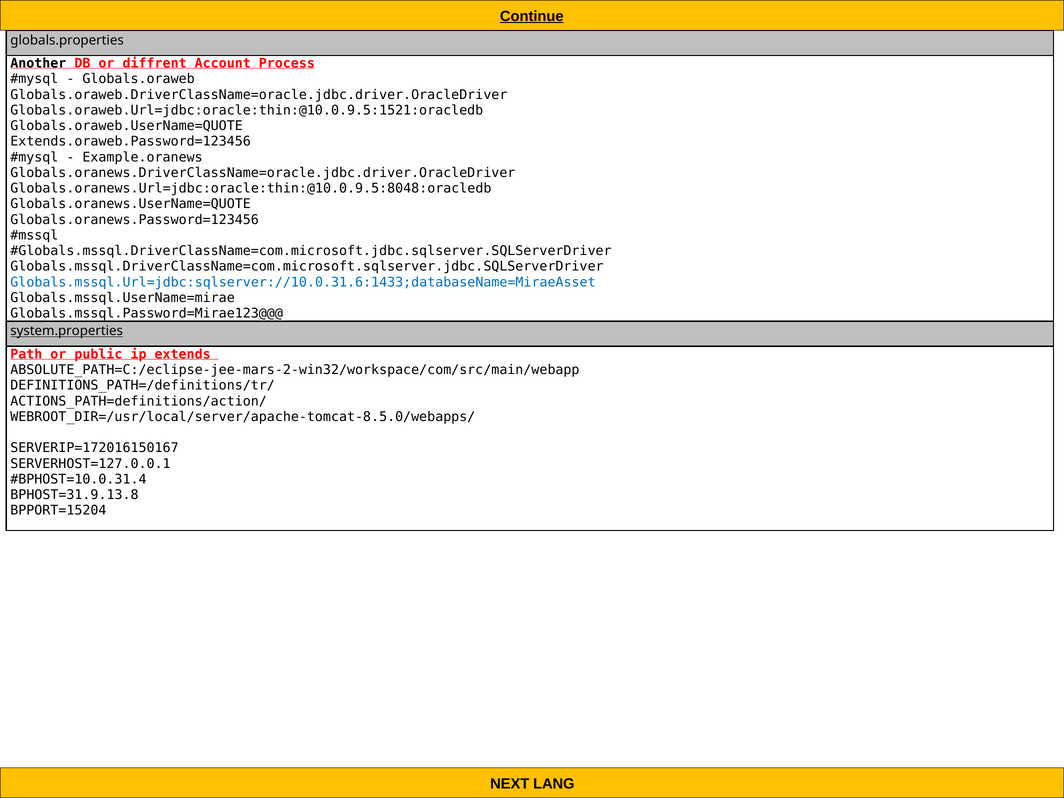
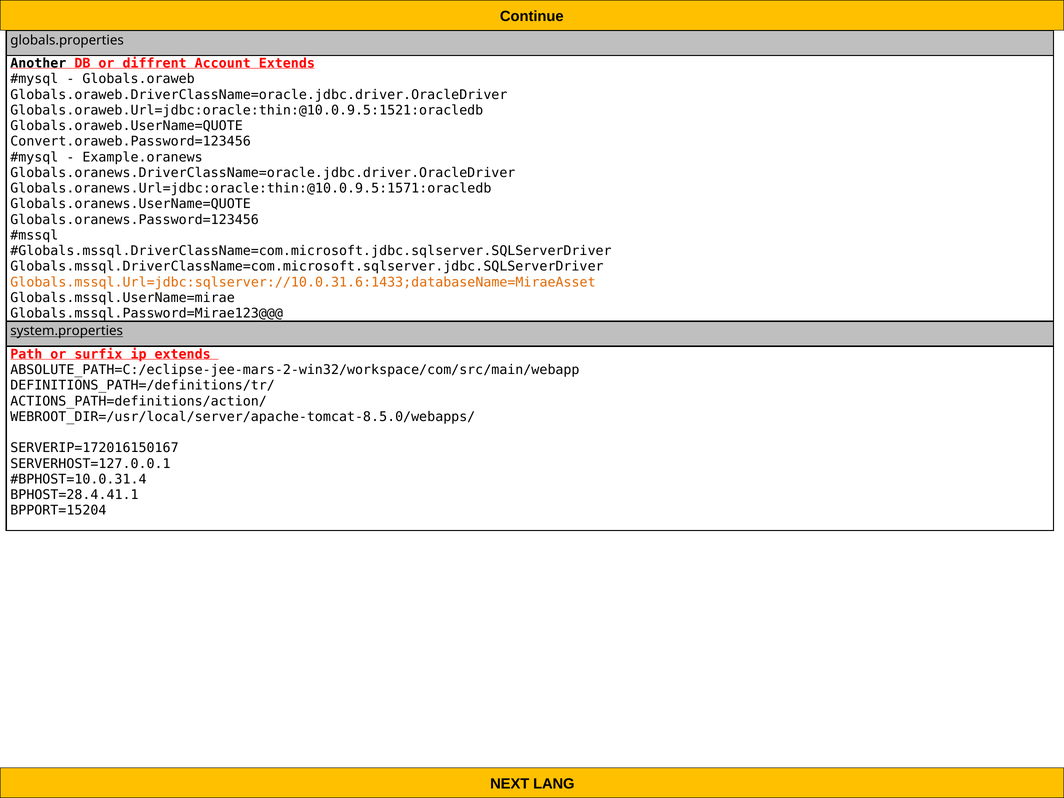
Continue underline: present -> none
Account Process: Process -> Extends
Extends.oraweb.Password=123456: Extends.oraweb.Password=123456 -> Convert.oraweb.Password=123456
Globals.oranews.Url=jdbc:oracle:thin:@10.0.9.5:8048:oracledb: Globals.oranews.Url=jdbc:oracle:thin:@10.0.9.5:8048:oracledb -> Globals.oranews.Url=jdbc:oracle:thin:@10.0.9.5:1571:oracledb
Globals.mssql.Url=jdbc:sqlserver://10.0.31.6:1433;databaseName=MiraeAsset colour: blue -> orange
public: public -> surfix
BPHOST=31.9.13.8: BPHOST=31.9.13.8 -> BPHOST=28.4.41.1
